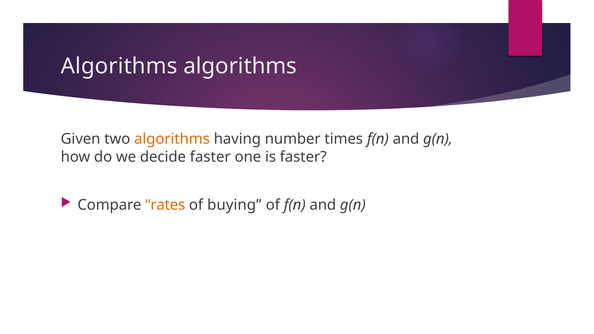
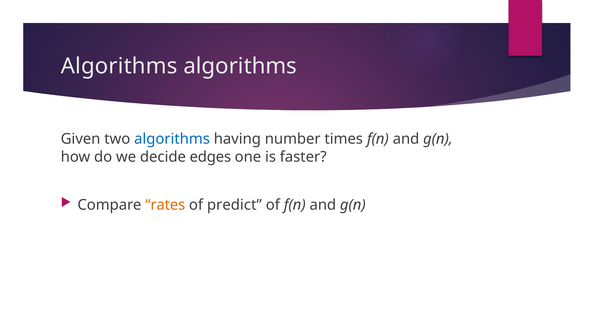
algorithms at (172, 139) colour: orange -> blue
decide faster: faster -> edges
buying: buying -> predict
